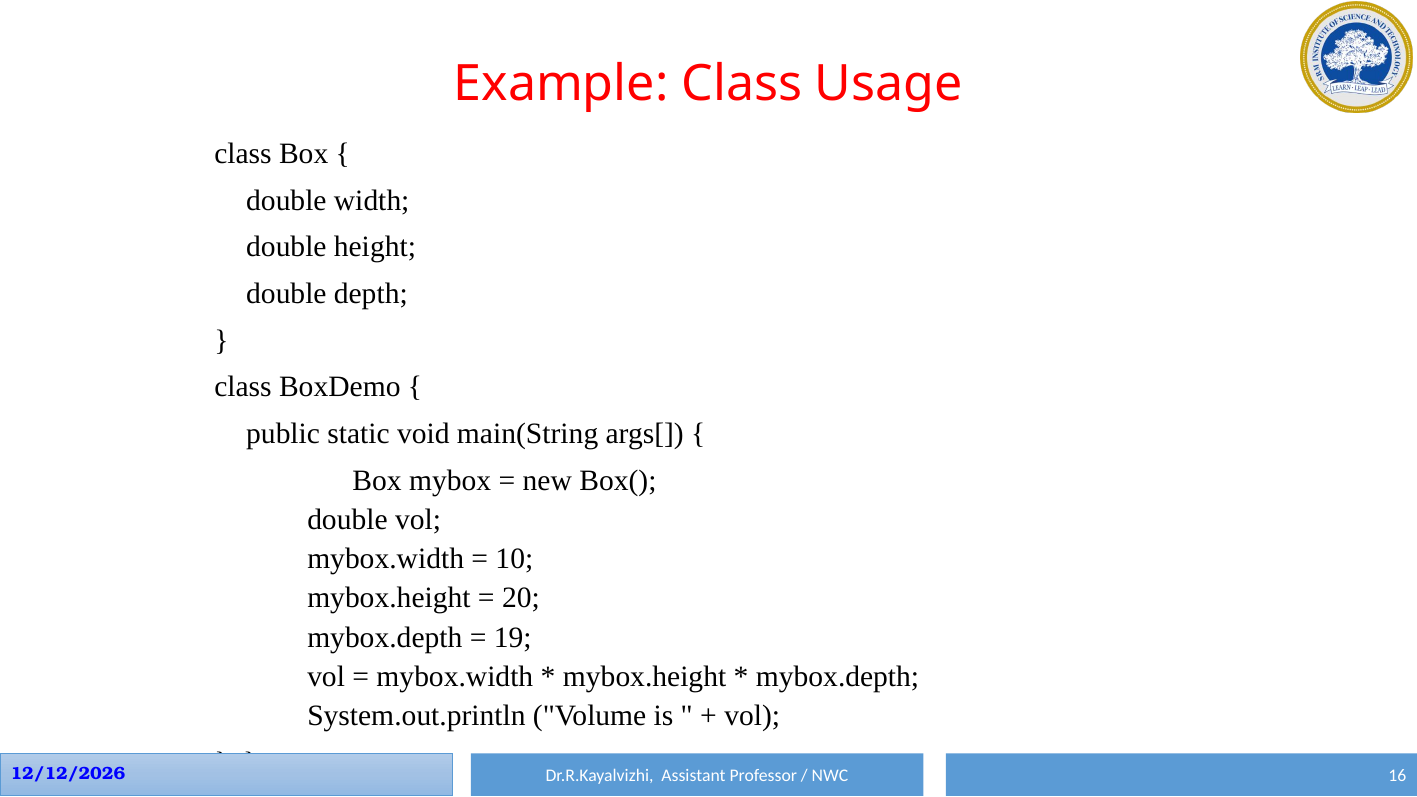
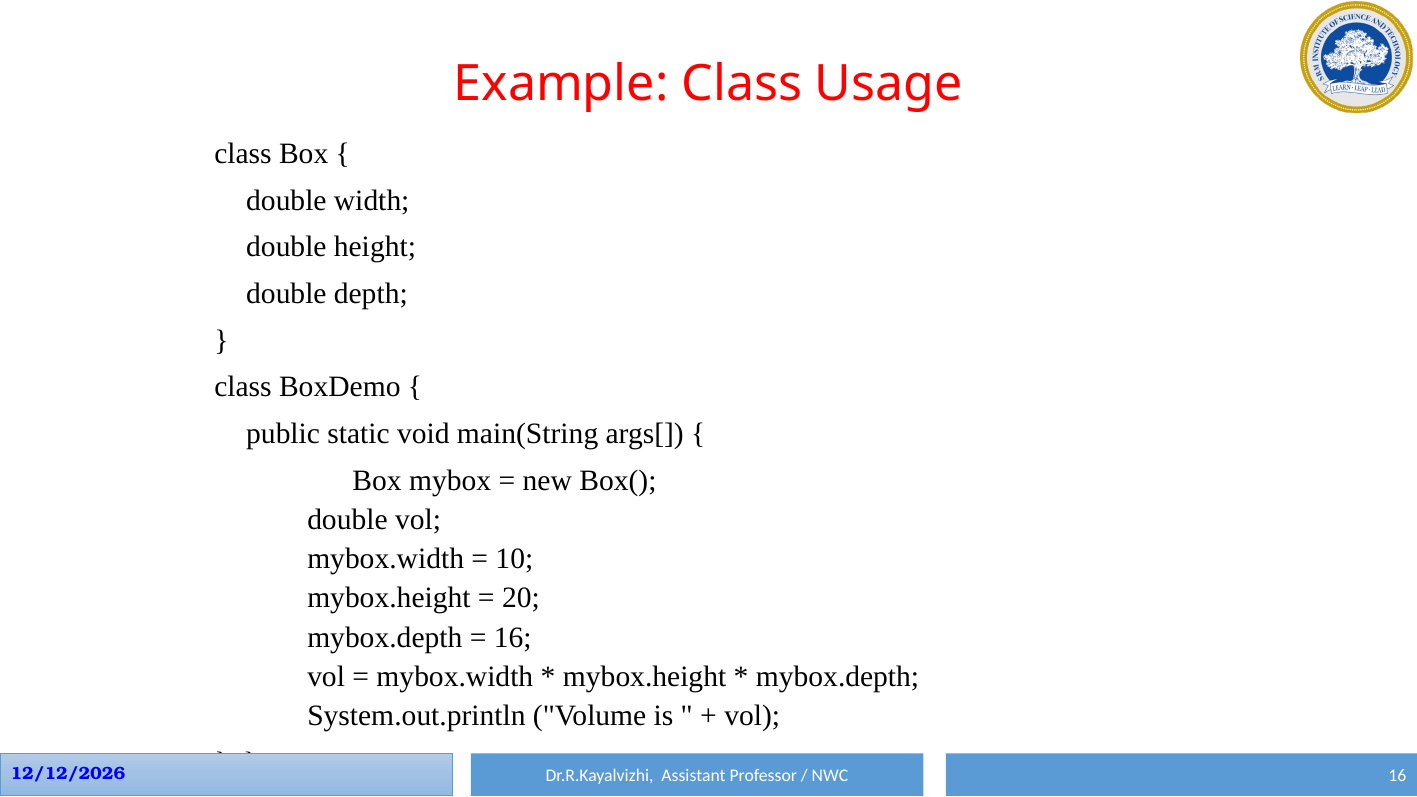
19 at (513, 637): 19 -> 16
